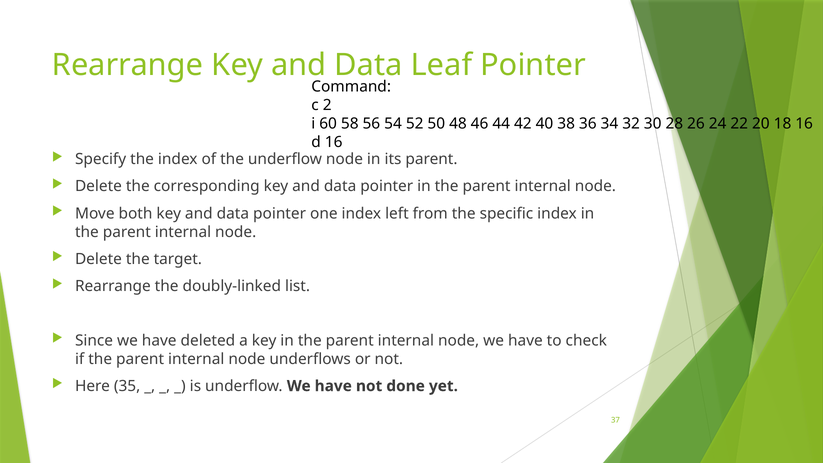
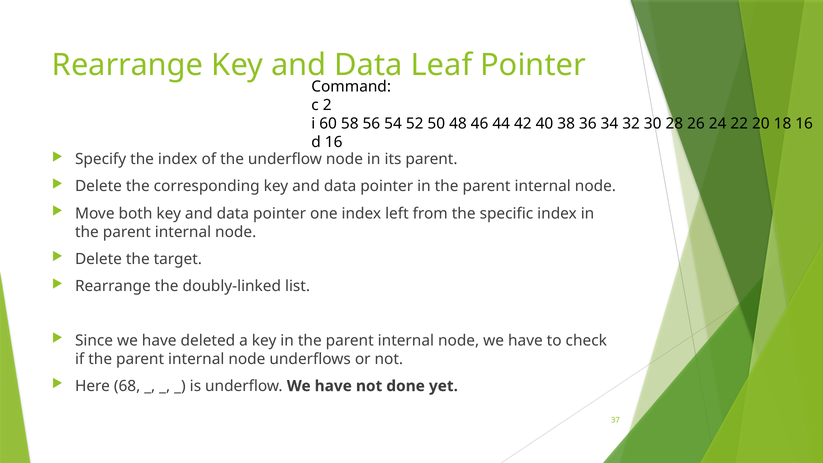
35: 35 -> 68
